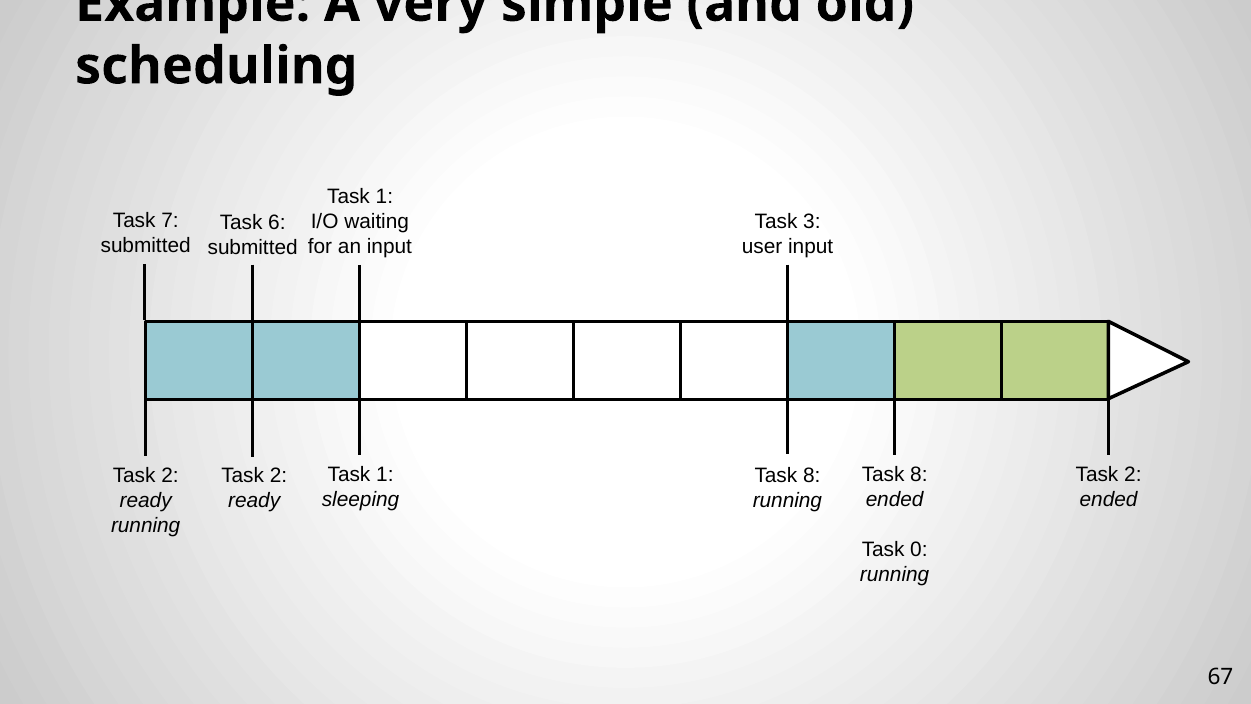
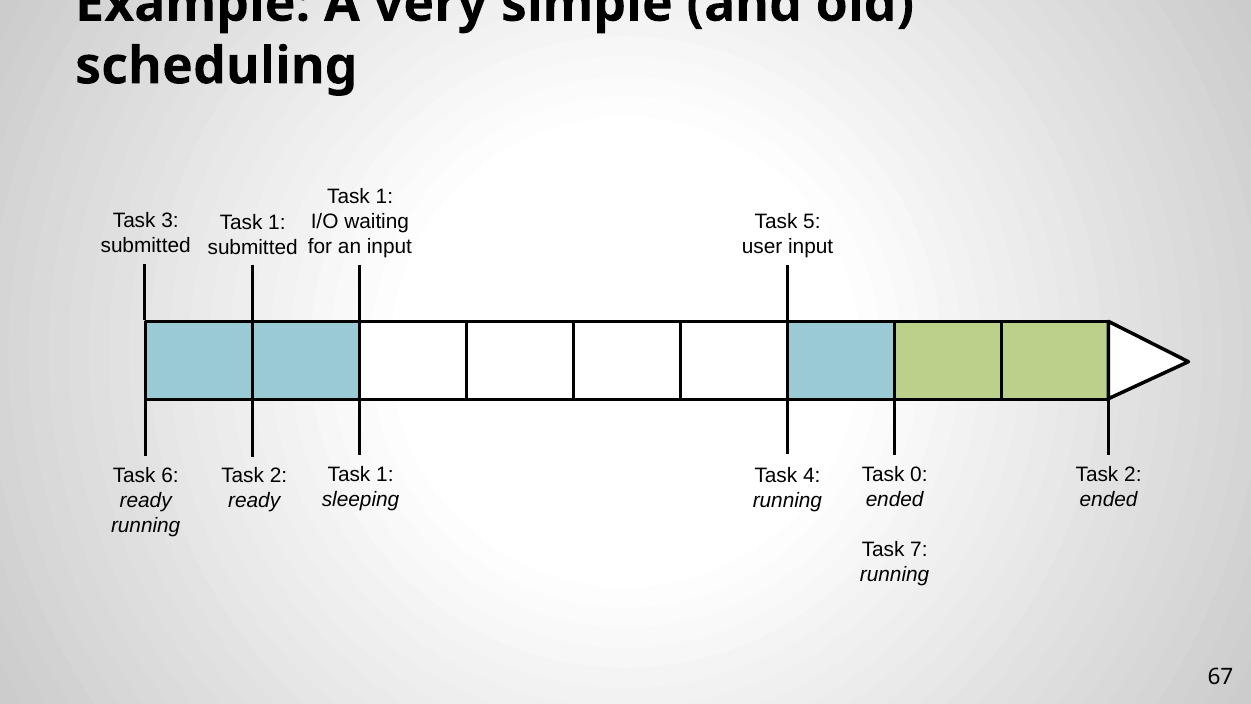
7: 7 -> 3
3: 3 -> 5
6 at (277, 222): 6 -> 1
8 at (919, 474): 8 -> 0
2 at (170, 475): 2 -> 6
8 at (812, 475): 8 -> 4
0: 0 -> 7
